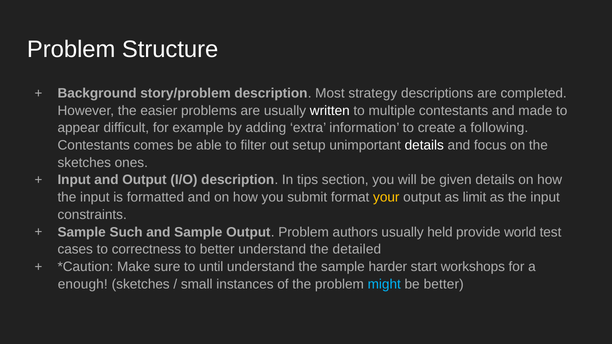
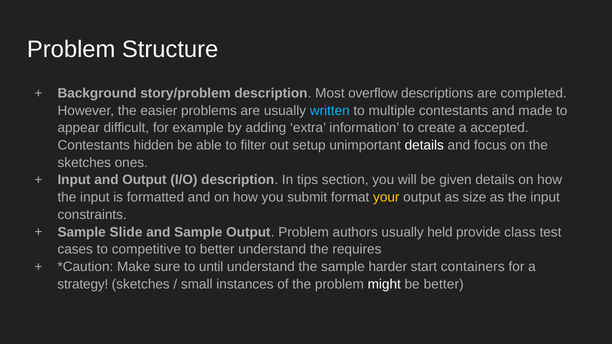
strategy: strategy -> overflow
written colour: white -> light blue
following: following -> accepted
comes: comes -> hidden
limit: limit -> size
Such: Such -> Slide
world: world -> class
correctness: correctness -> competitive
detailed: detailed -> requires
workshops: workshops -> containers
enough: enough -> strategy
might colour: light blue -> white
